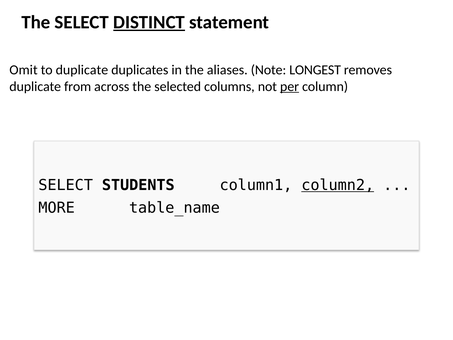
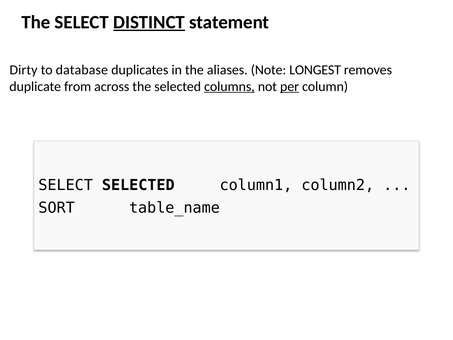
Omit: Omit -> Dirty
to duplicate: duplicate -> database
columns underline: none -> present
SELECT STUDENTS: STUDENTS -> SELECTED
column2 underline: present -> none
MORE: MORE -> SORT
